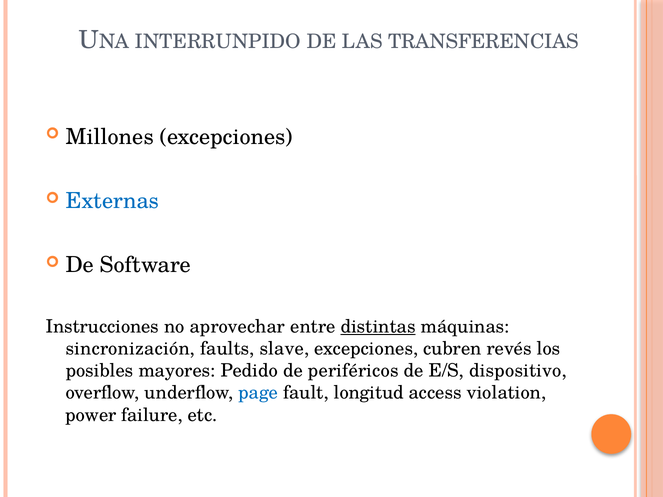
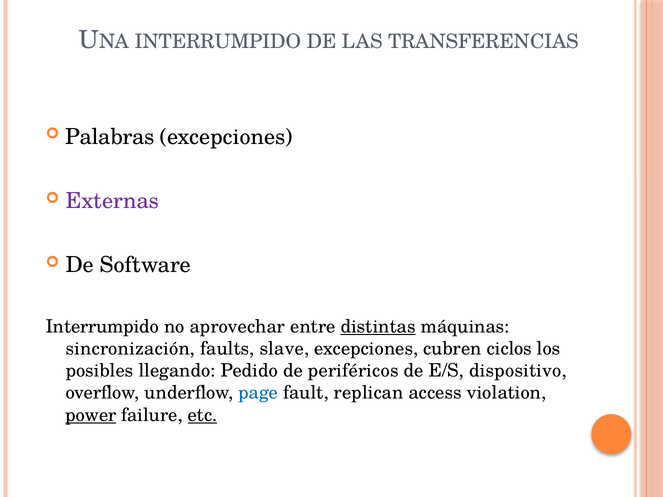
INTERRUNPIDO at (218, 41): INTERRUNPIDO -> INTERRUMPIDO
Millones: Millones -> Palabras
Externas colour: blue -> purple
Instrucciones at (102, 327): Instrucciones -> Interrumpido
revés: revés -> ciclos
mayores: mayores -> llegando
longitud: longitud -> replican
power underline: none -> present
etc underline: none -> present
